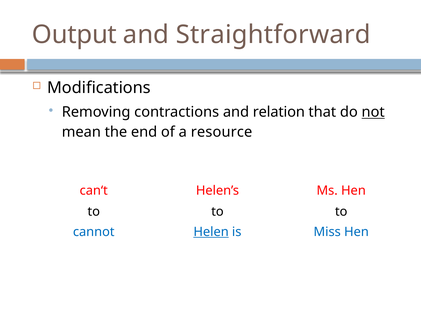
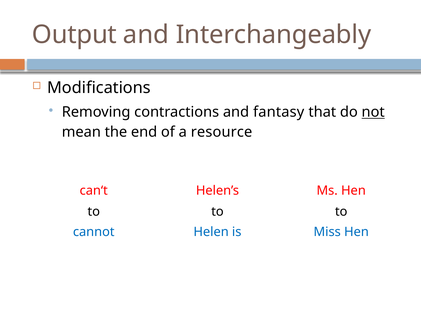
Straightforward: Straightforward -> Interchangeably
relation: relation -> fantasy
Helen underline: present -> none
